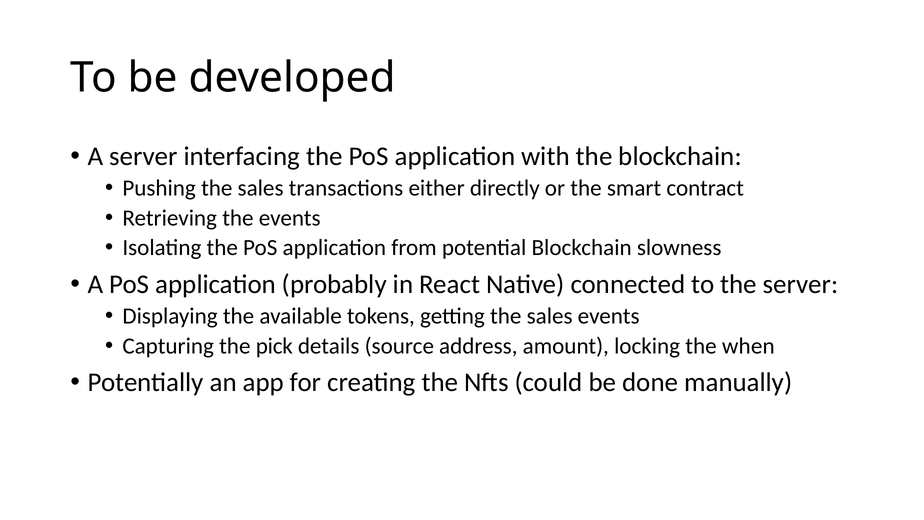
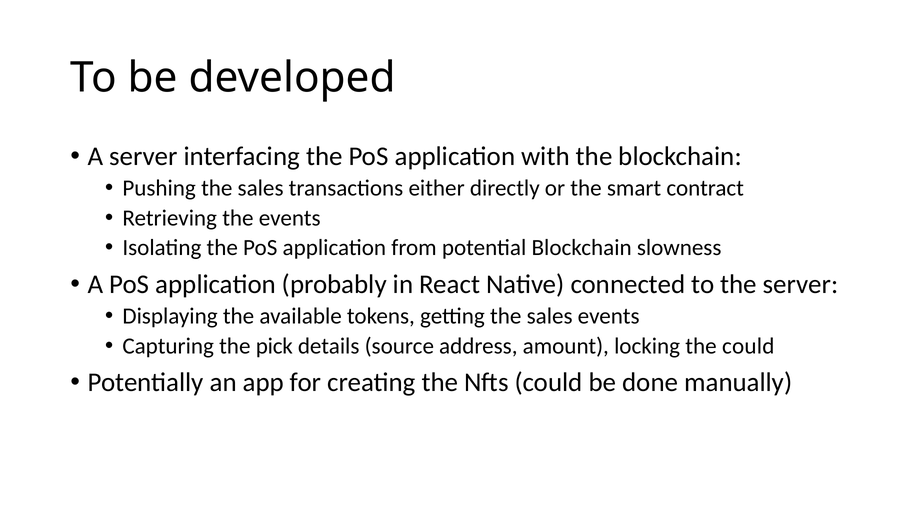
the when: when -> could
